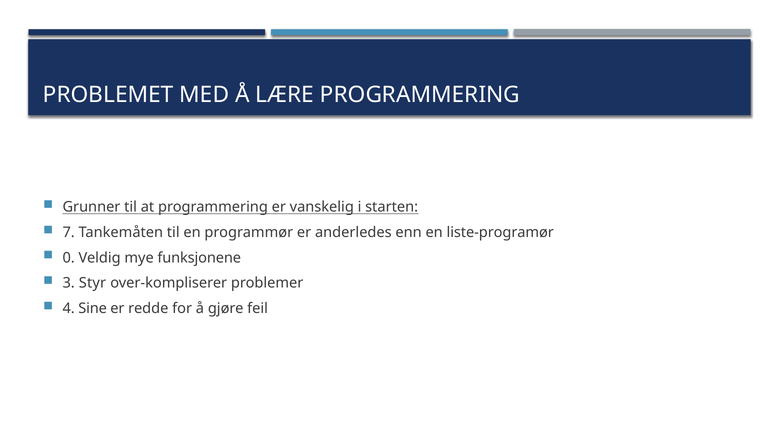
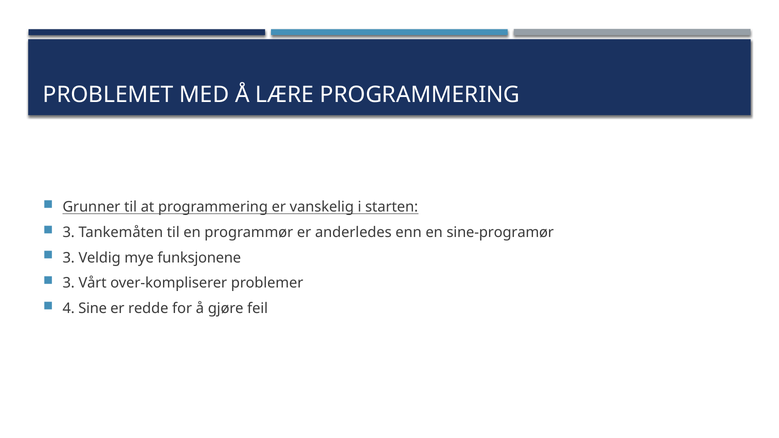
7 at (69, 233): 7 -> 3
liste-programør: liste-programør -> sine-programør
0 at (69, 258): 0 -> 3
Styr: Styr -> Vårt
